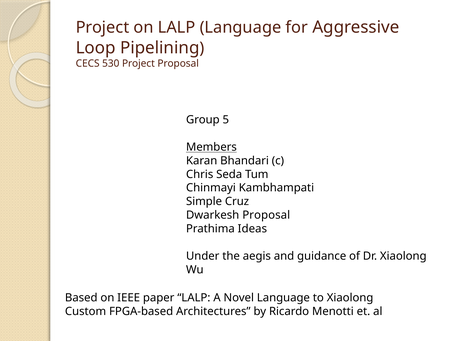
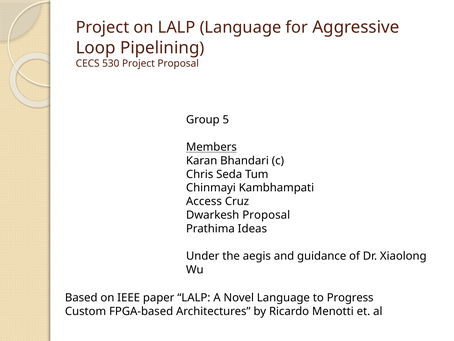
Simple: Simple -> Access
to Xiaolong: Xiaolong -> Progress
